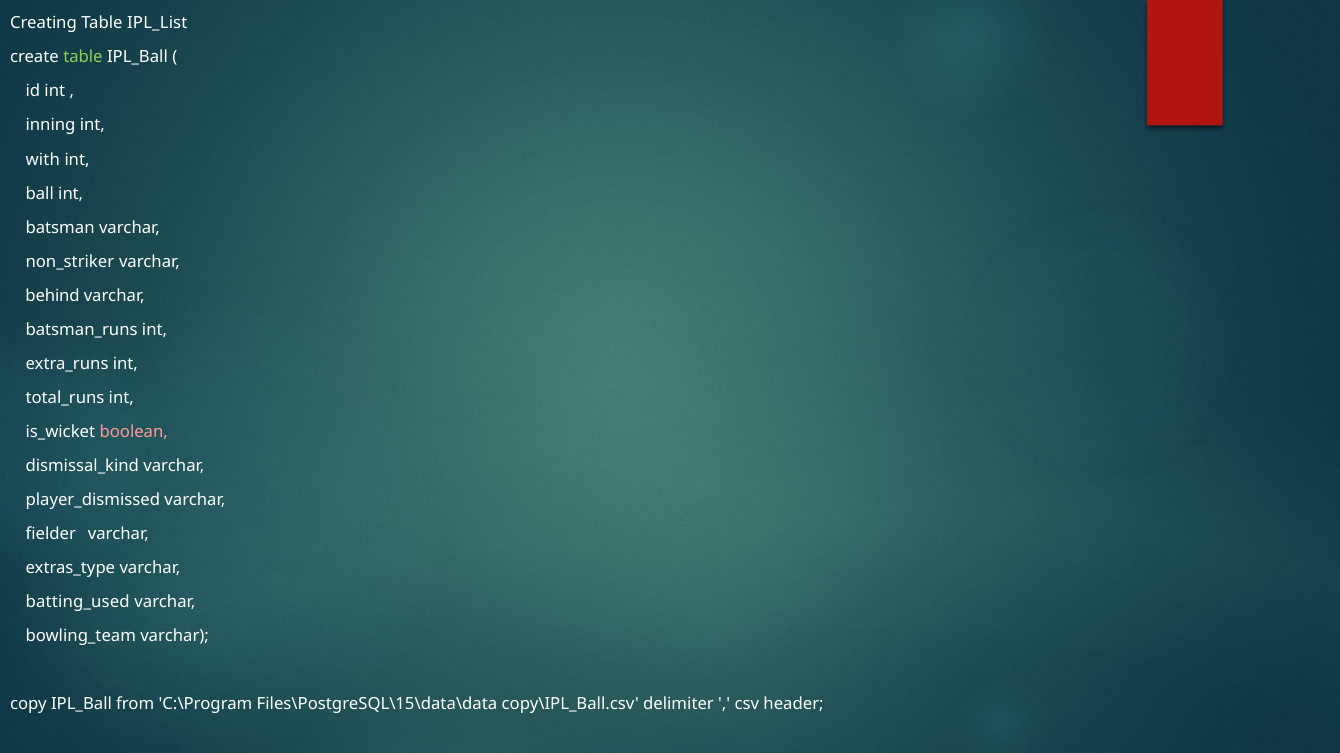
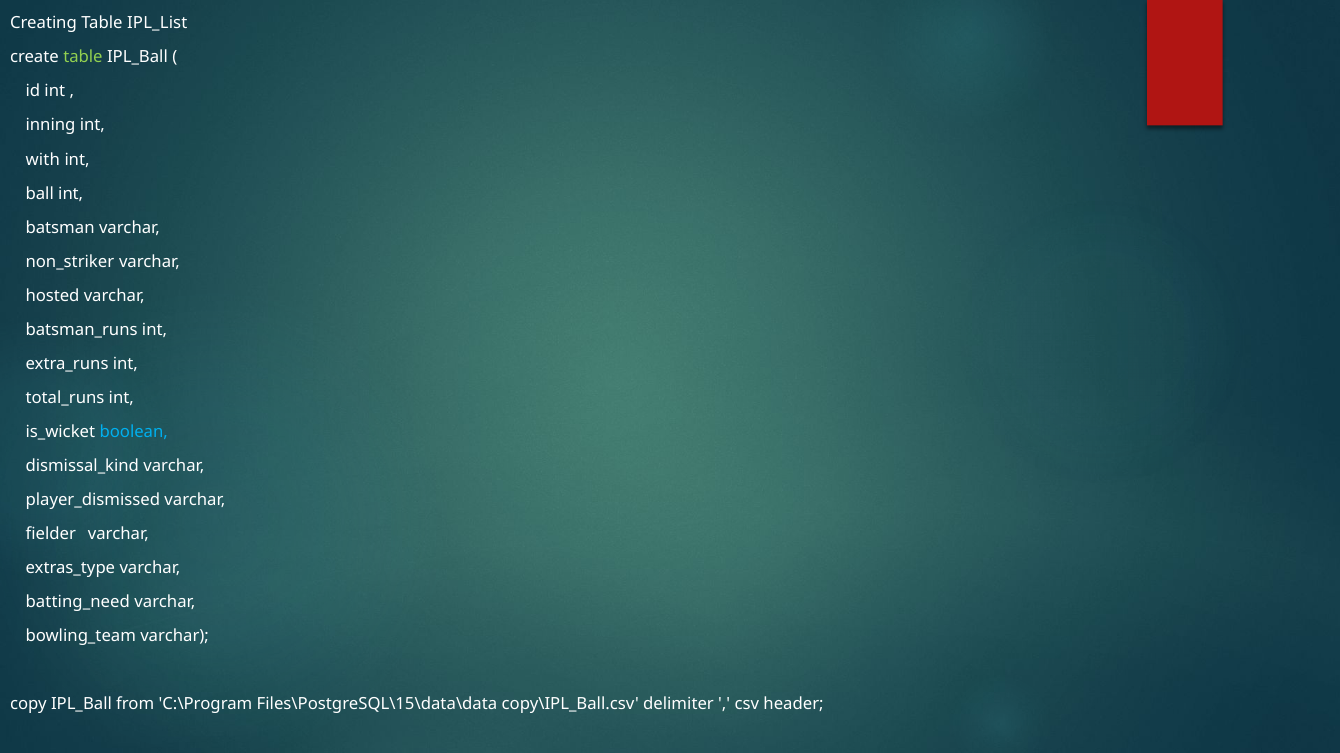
behind: behind -> hosted
boolean colour: pink -> light blue
batting_used: batting_used -> batting_need
